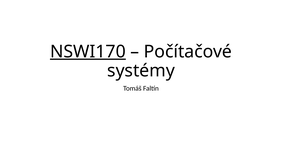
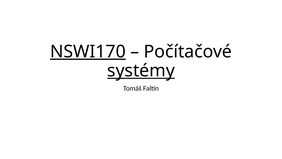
systémy underline: none -> present
